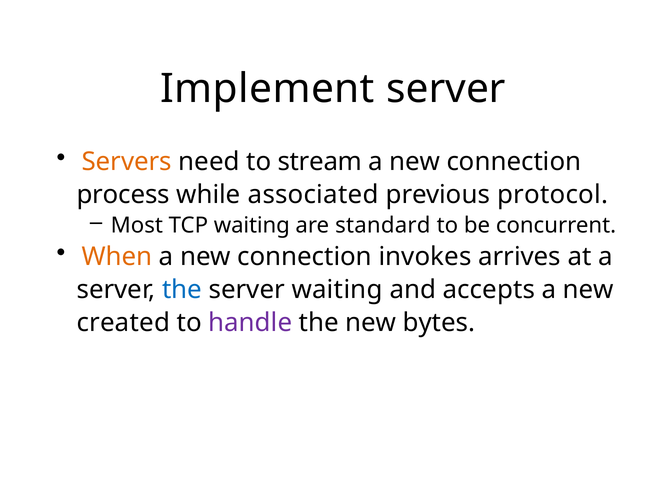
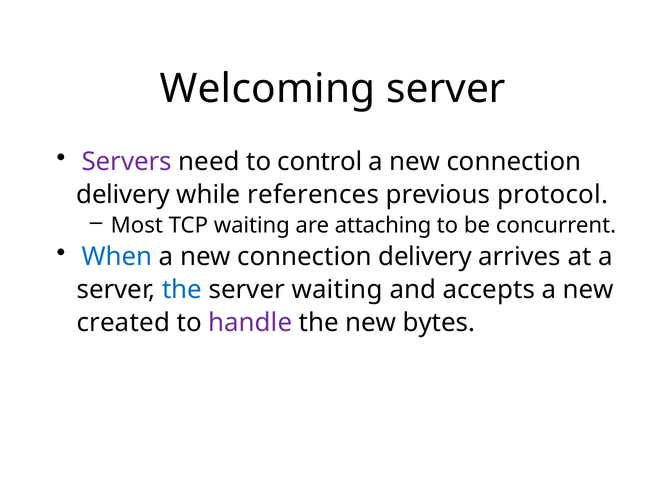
Implement: Implement -> Welcoming
Servers colour: orange -> purple
stream: stream -> control
process at (123, 195): process -> delivery
associated: associated -> references
standard: standard -> attaching
When colour: orange -> blue
invokes at (425, 256): invokes -> delivery
